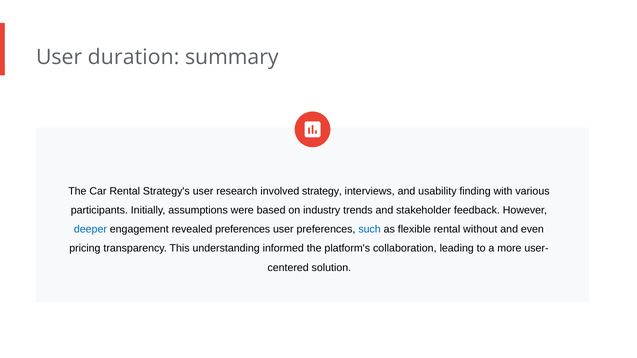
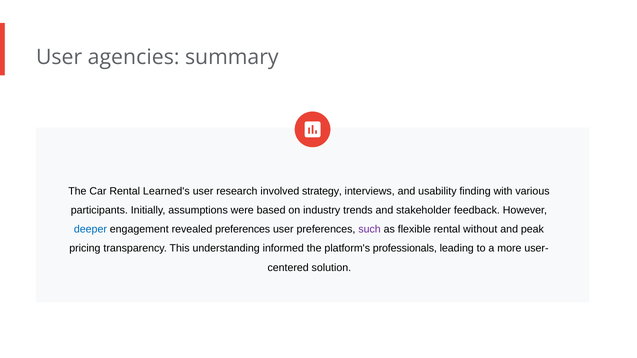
duration: duration -> agencies
Strategy's: Strategy's -> Learned's
such colour: blue -> purple
even: even -> peak
collaboration: collaboration -> professionals
